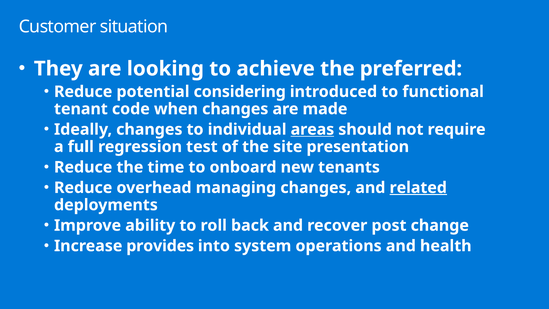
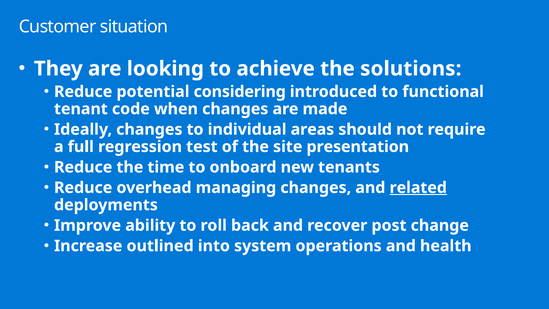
preferred: preferred -> solutions
areas underline: present -> none
provides: provides -> outlined
